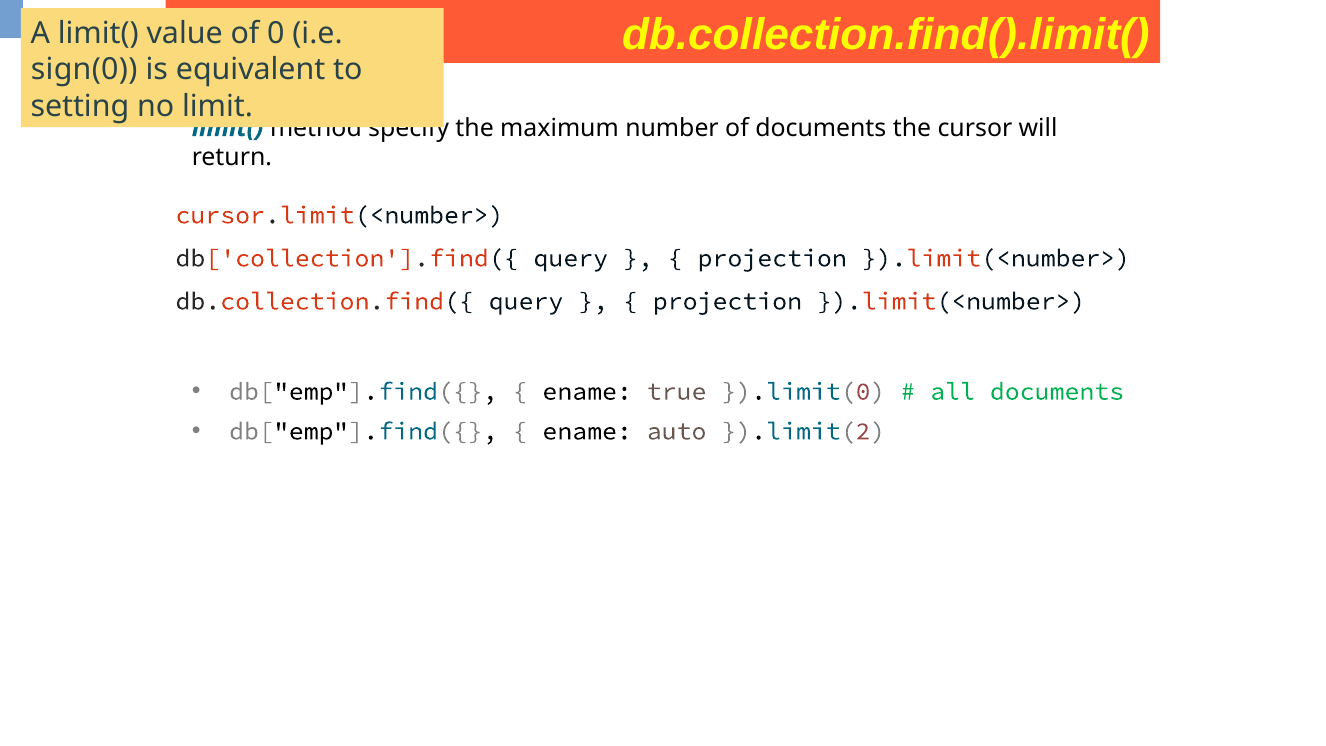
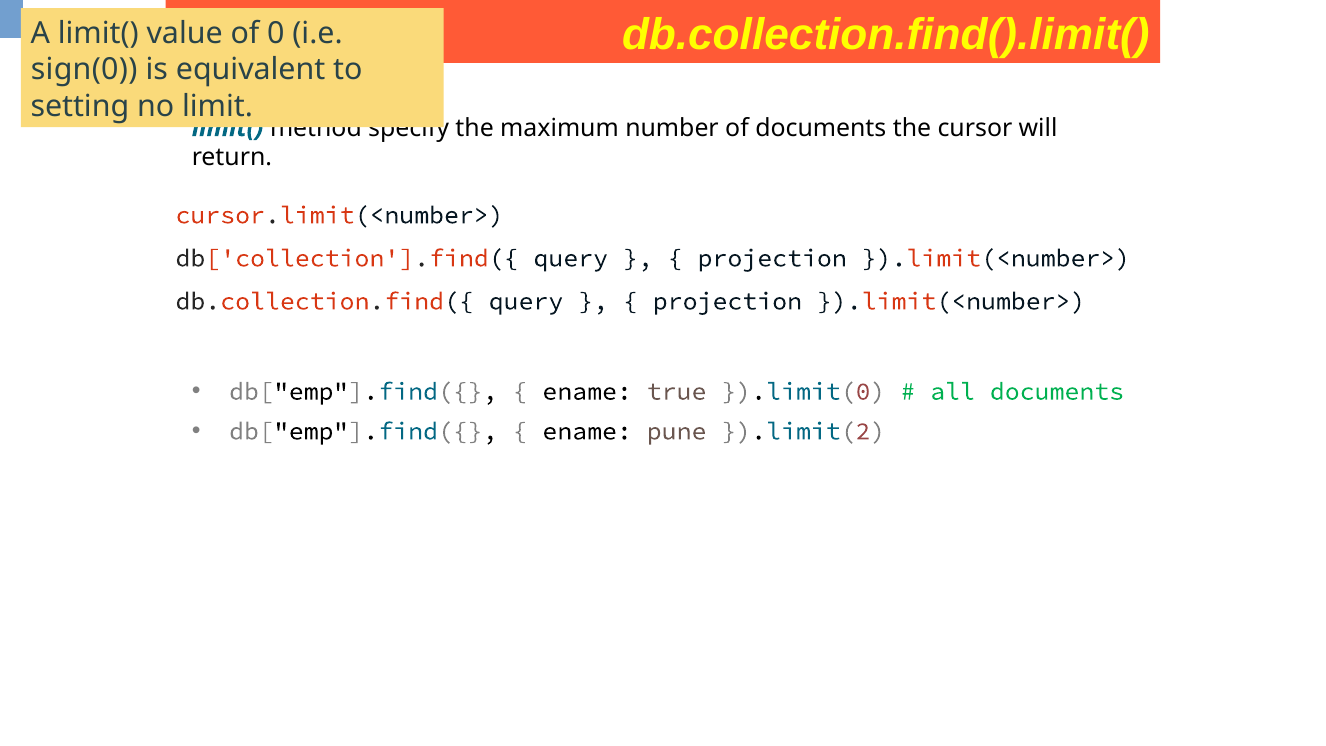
auto: auto -> pune
